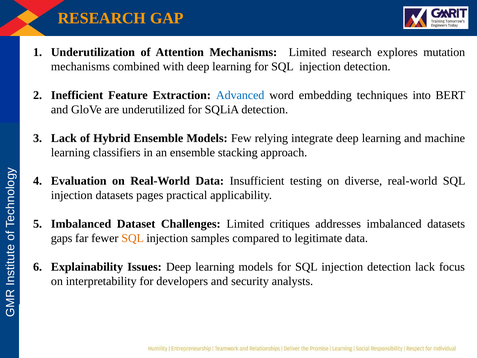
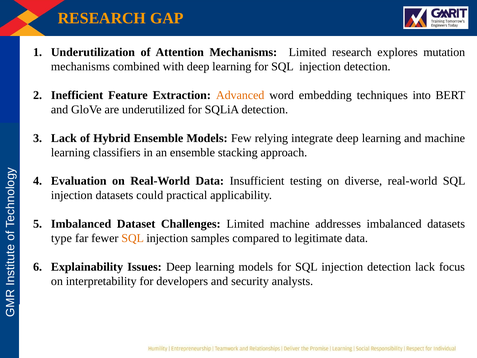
Advanced colour: blue -> orange
pages: pages -> could
Limited critiques: critiques -> machine
gaps: gaps -> type
